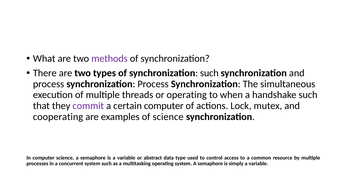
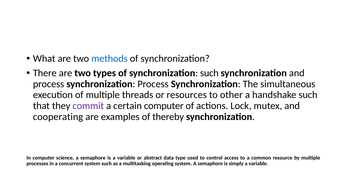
methods colour: purple -> blue
or operating: operating -> resources
when: when -> other
of science: science -> thereby
